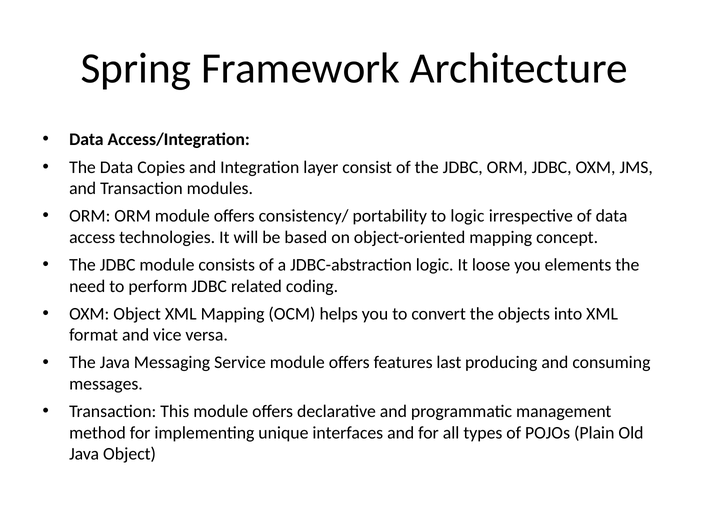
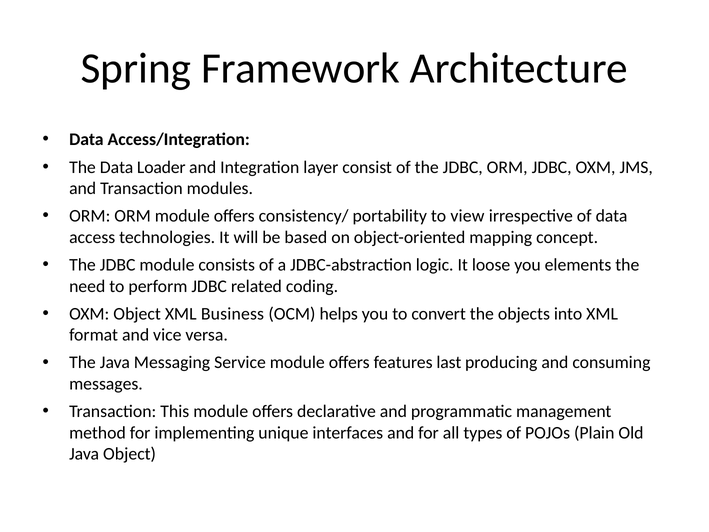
Copies: Copies -> Loader
to logic: logic -> view
XML Mapping: Mapping -> Business
